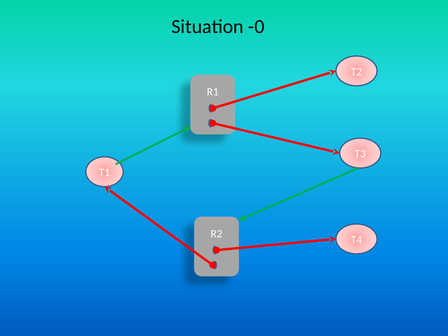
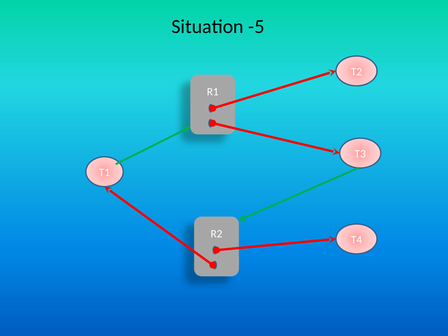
-0: -0 -> -5
